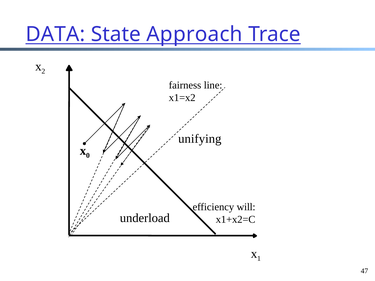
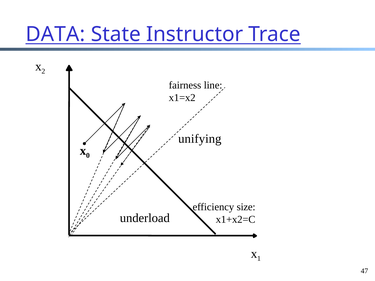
Approach: Approach -> Instructor
will: will -> size
